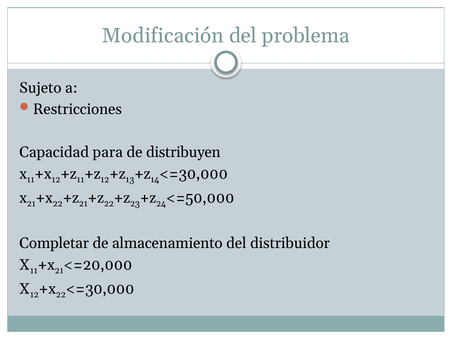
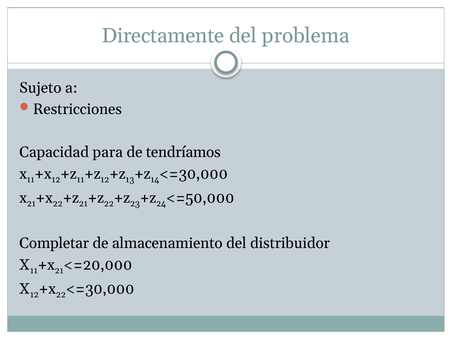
Modificación: Modificación -> Directamente
distribuyen: distribuyen -> tendríamos
